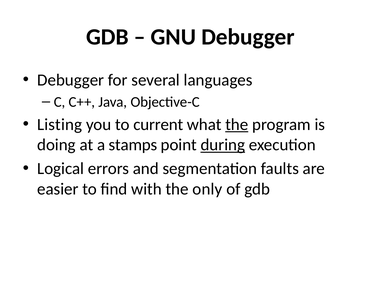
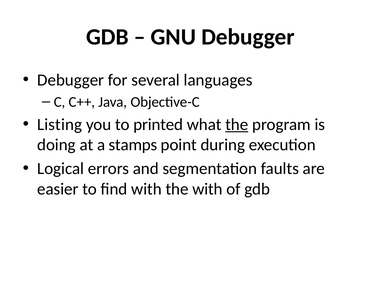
current: current -> printed
during underline: present -> none
the only: only -> with
